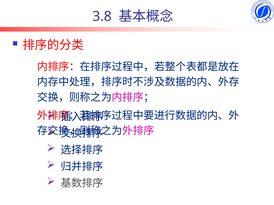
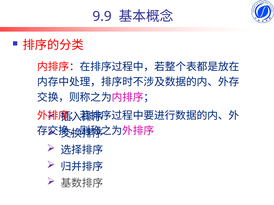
3.8: 3.8 -> 9.9
